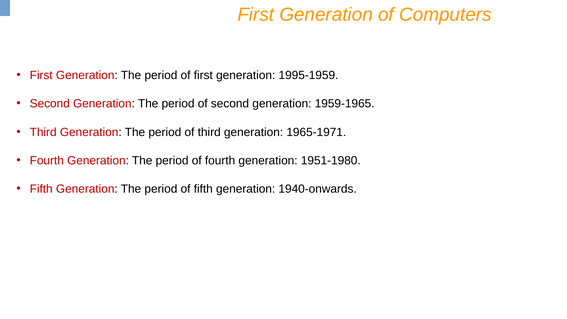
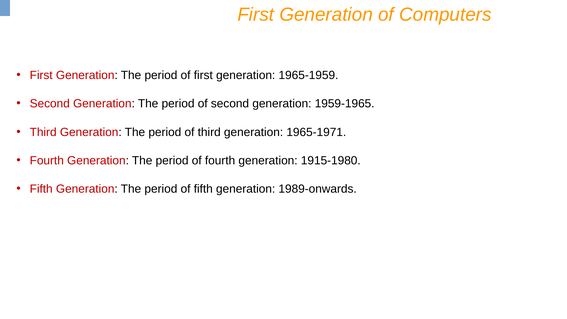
1995-1959: 1995-1959 -> 1965-1959
1951-1980: 1951-1980 -> 1915-1980
1940-onwards: 1940-onwards -> 1989-onwards
